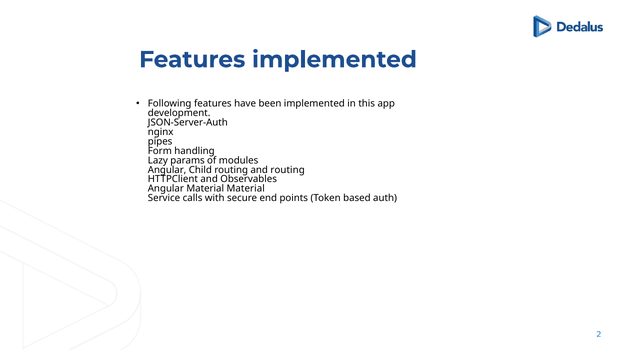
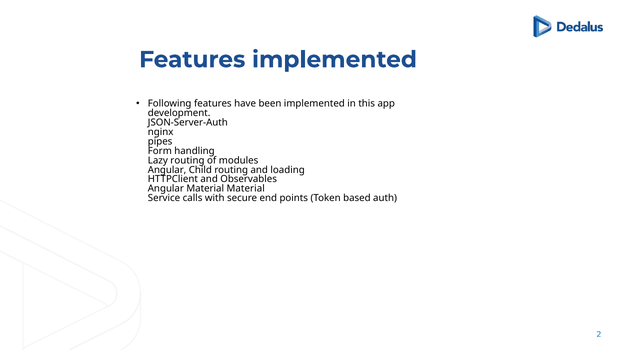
Lazy params: params -> routing
and routing: routing -> loading
